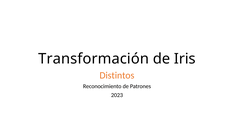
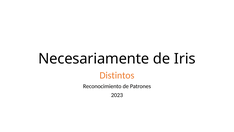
Transformación: Transformación -> Necesariamente
